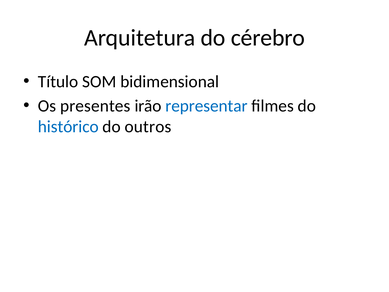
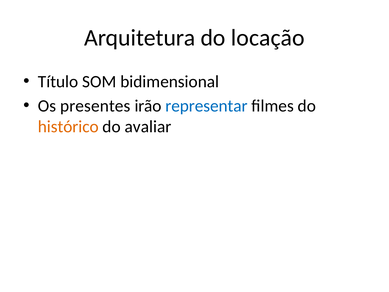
cérebro: cérebro -> locação
histórico colour: blue -> orange
outros: outros -> avaliar
